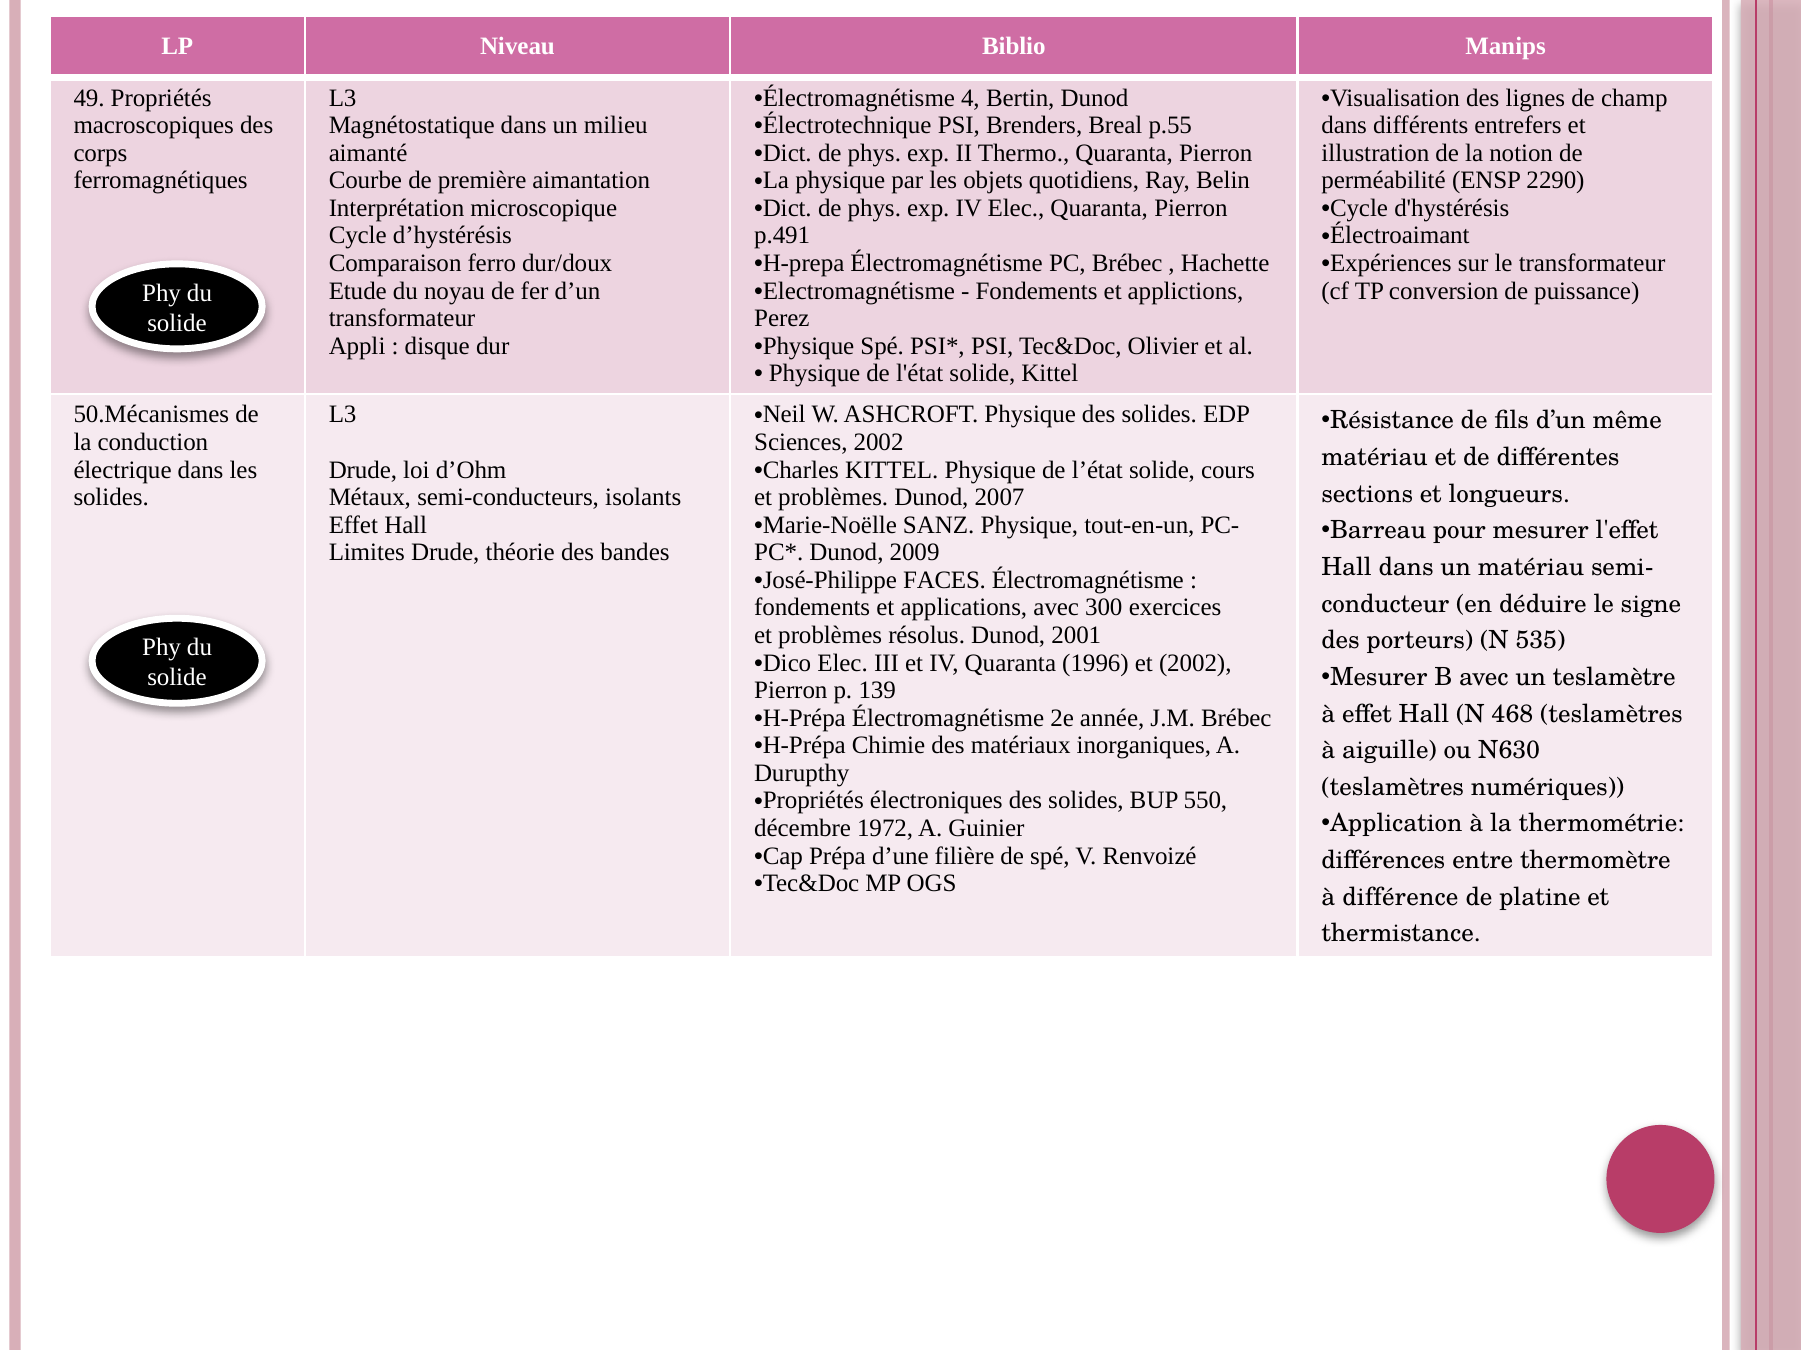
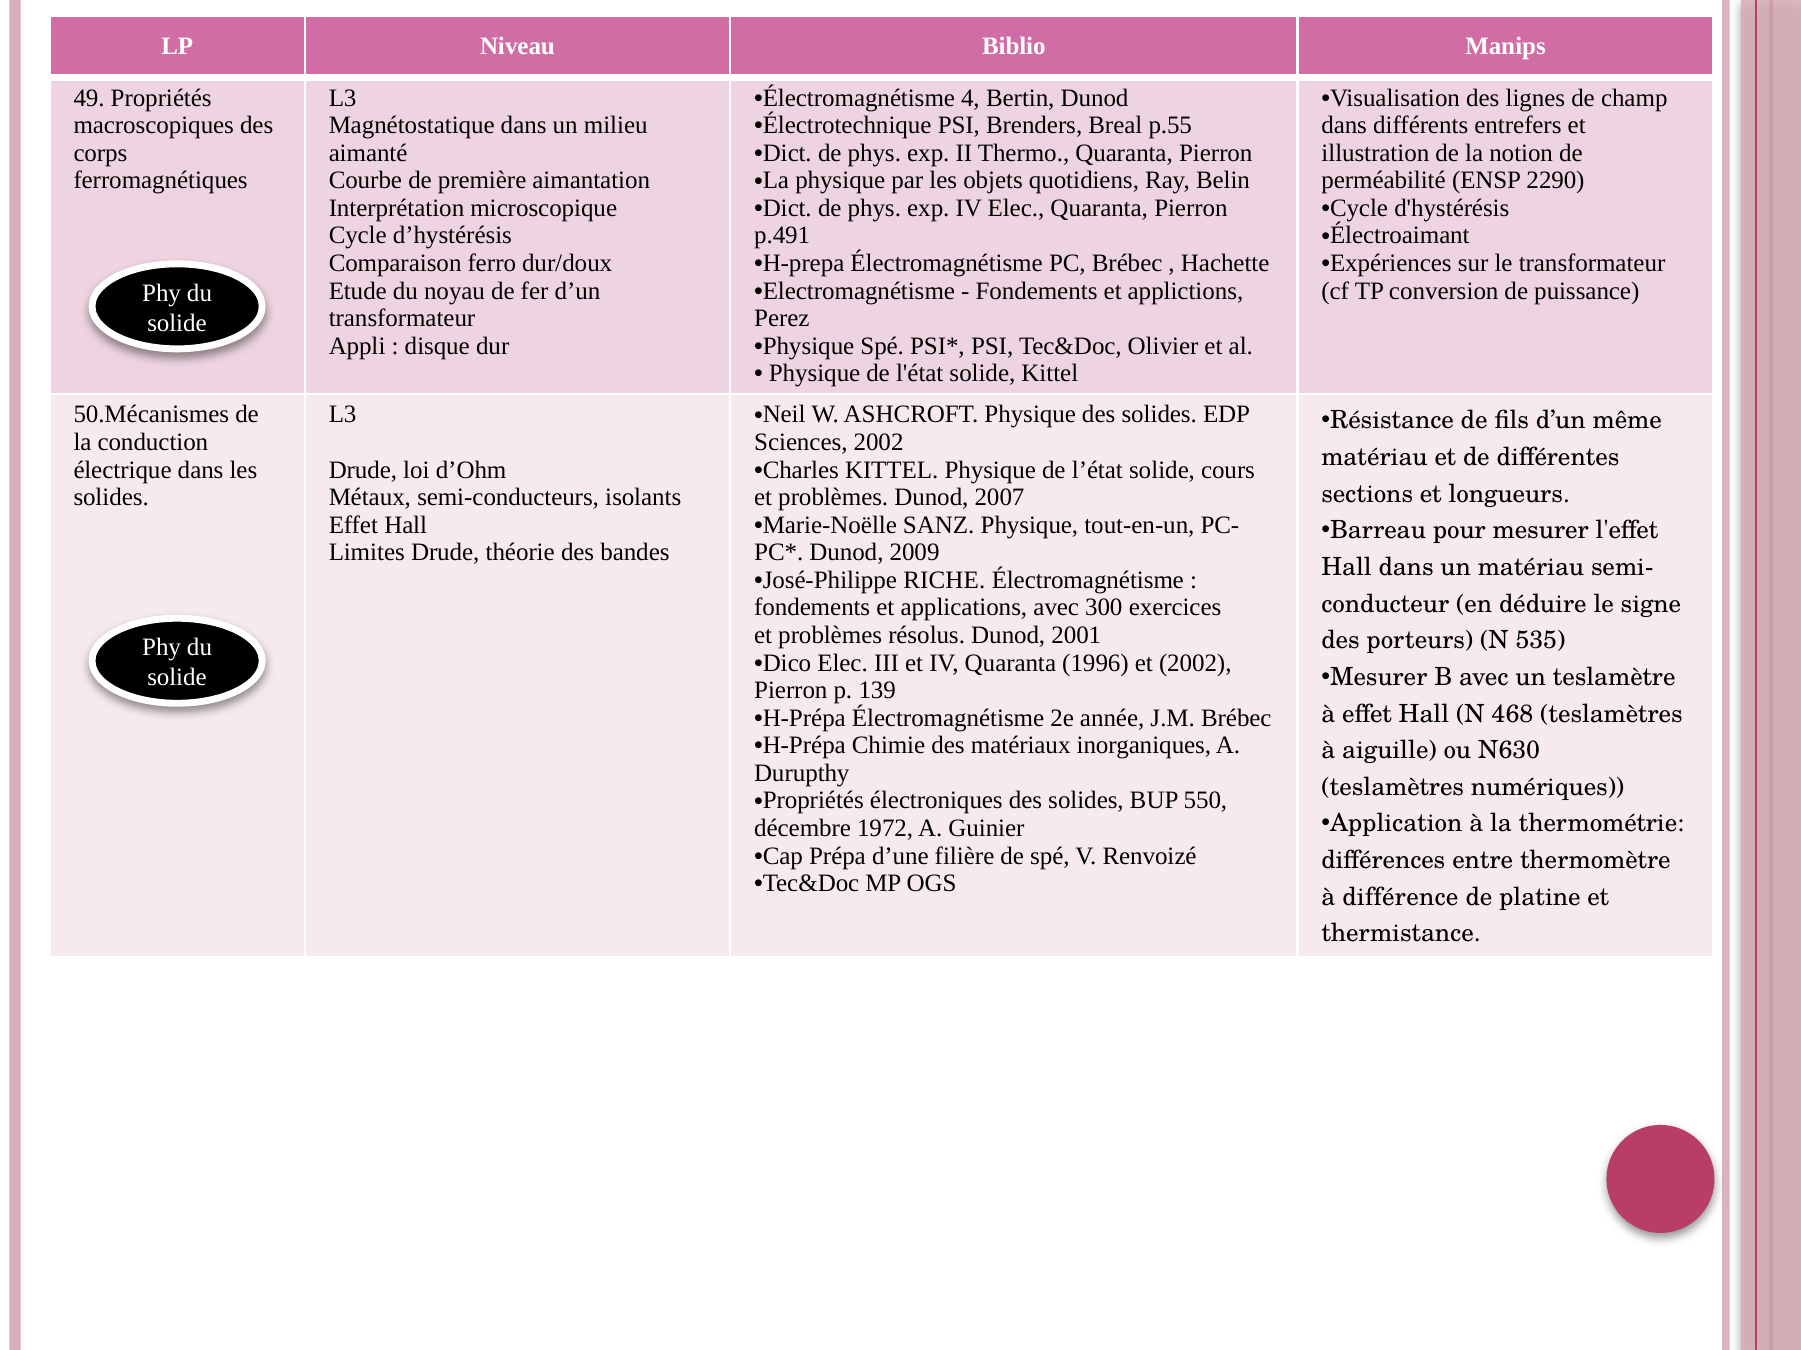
FACES: FACES -> RICHE
